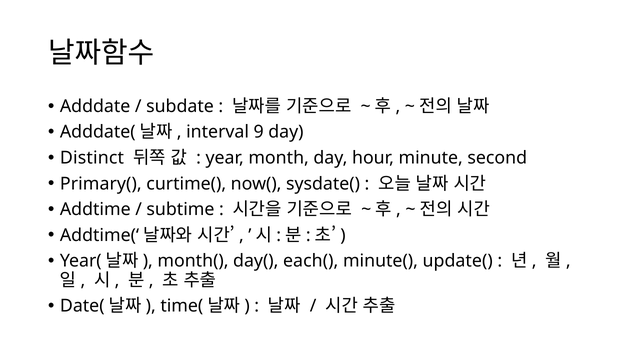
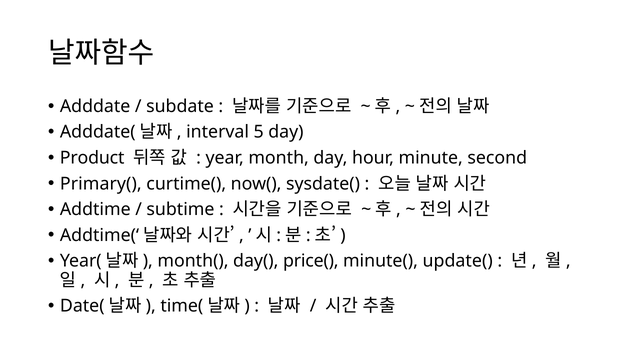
9: 9 -> 5
Distinct: Distinct -> Product
each(: each( -> price(
